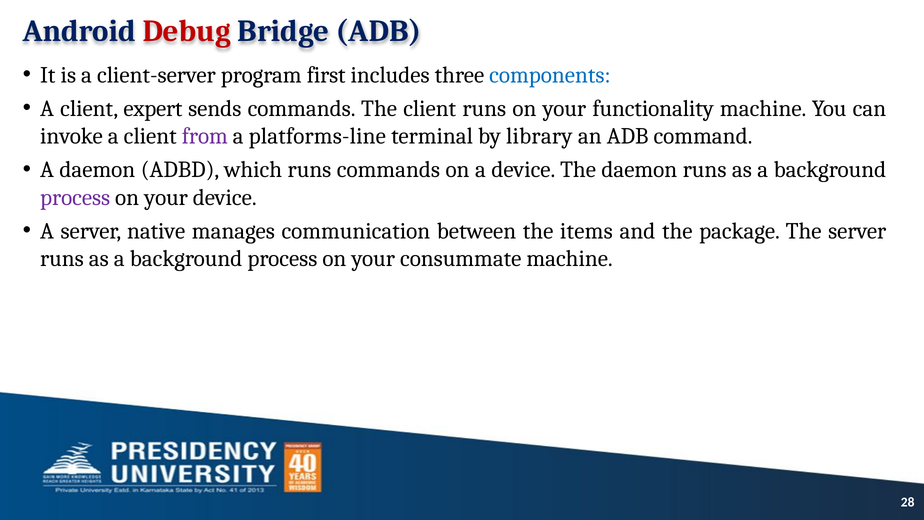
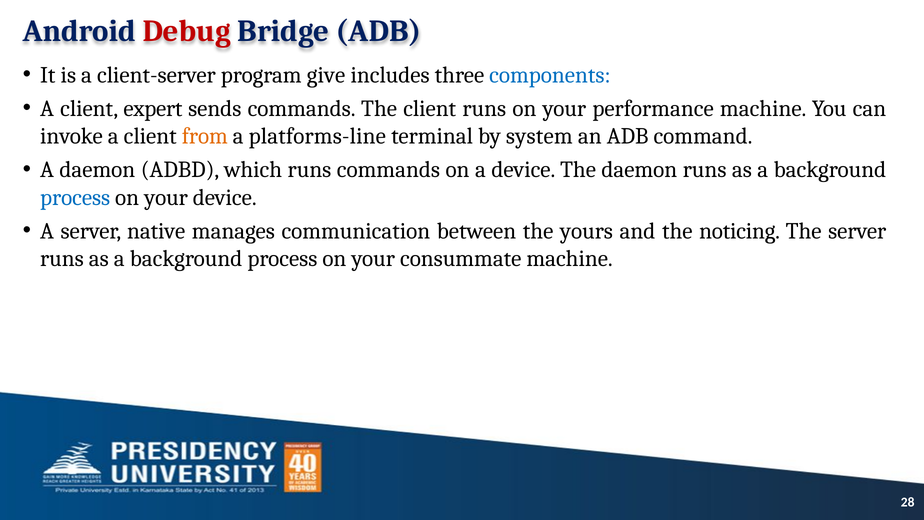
first: first -> give
functionality: functionality -> performance
from colour: purple -> orange
library: library -> system
process at (75, 197) colour: purple -> blue
items: items -> yours
package: package -> noticing
